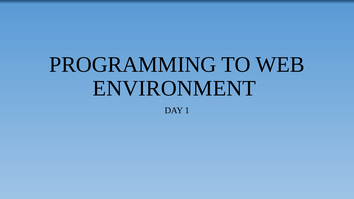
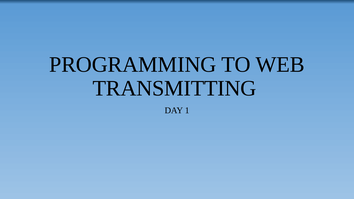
ENVIRONMENT: ENVIRONMENT -> TRANSMITTING
